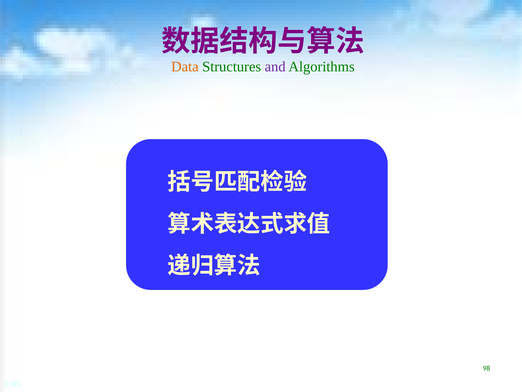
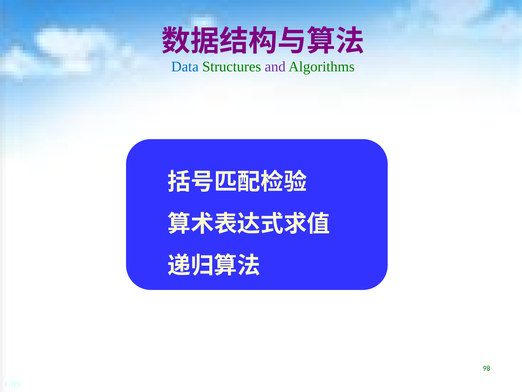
Data colour: orange -> blue
